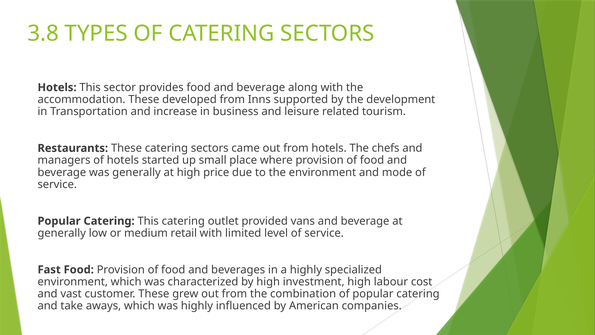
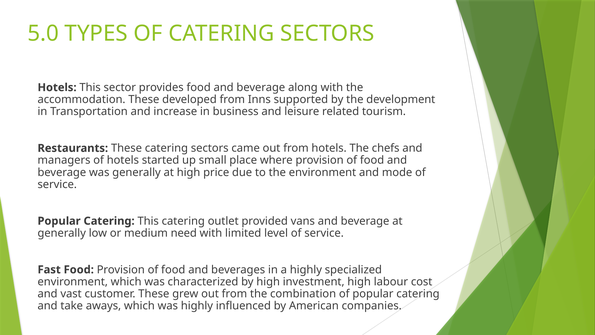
3.8: 3.8 -> 5.0
retail: retail -> need
